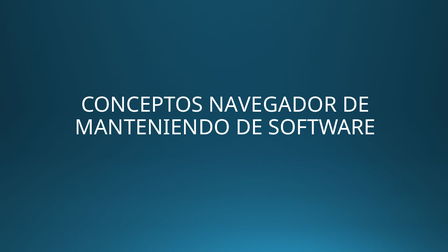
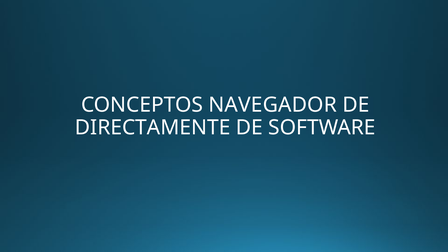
MANTENIENDO: MANTENIENDO -> DIRECTAMENTE
